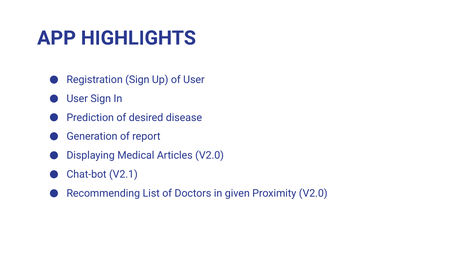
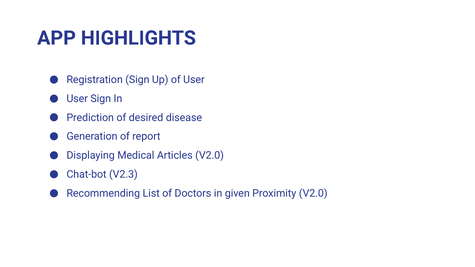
V2.1: V2.1 -> V2.3
